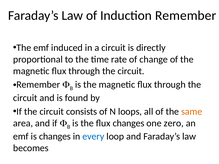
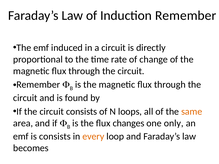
zero: zero -> only
is changes: changes -> consists
every colour: blue -> orange
